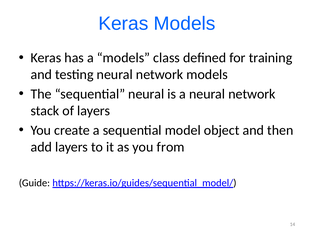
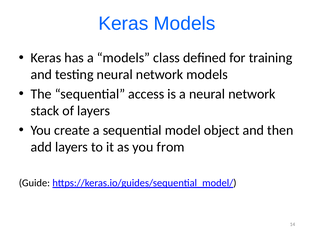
sequential neural: neural -> access
